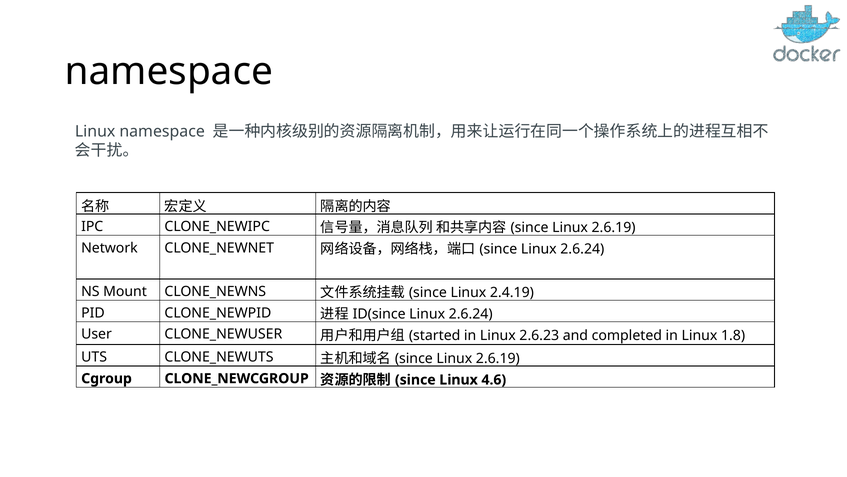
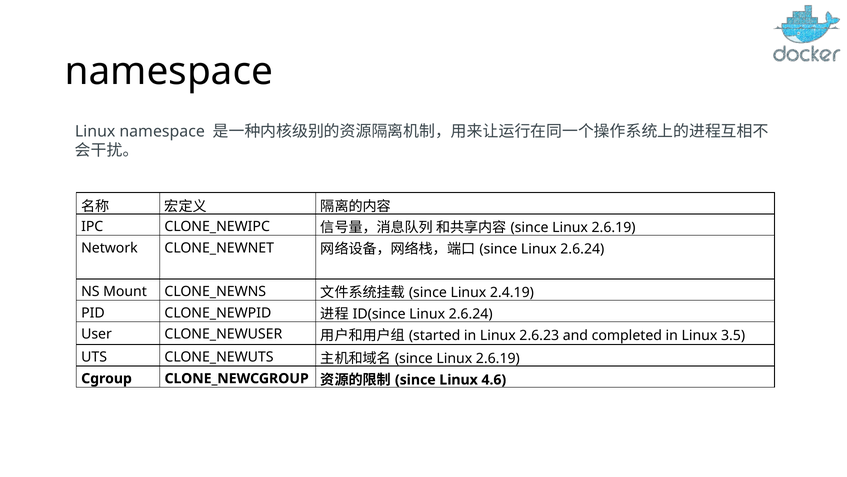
1.8: 1.8 -> 3.5
